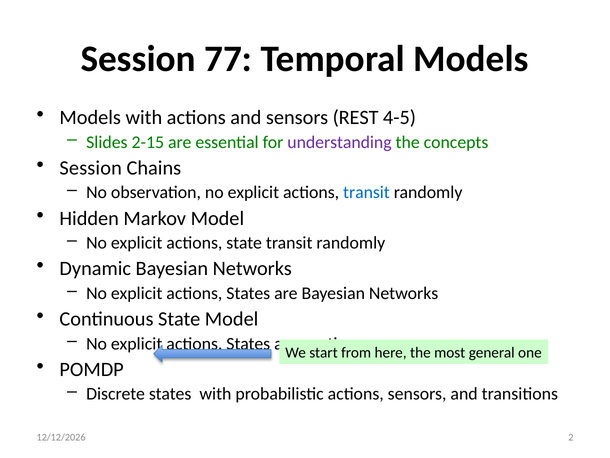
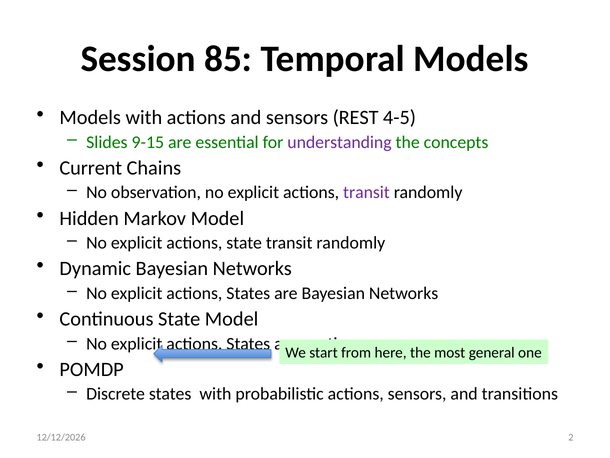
77: 77 -> 85
2-15: 2-15 -> 9-15
Session at (91, 168): Session -> Current
transit at (366, 192) colour: blue -> purple
